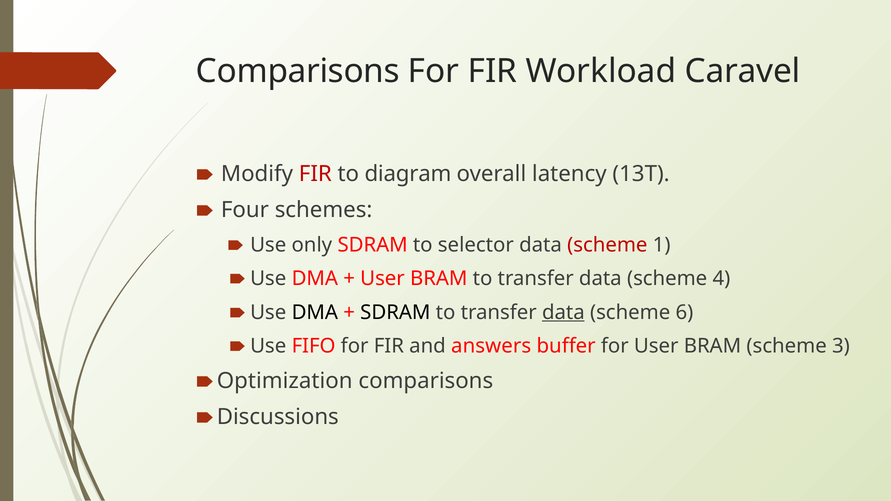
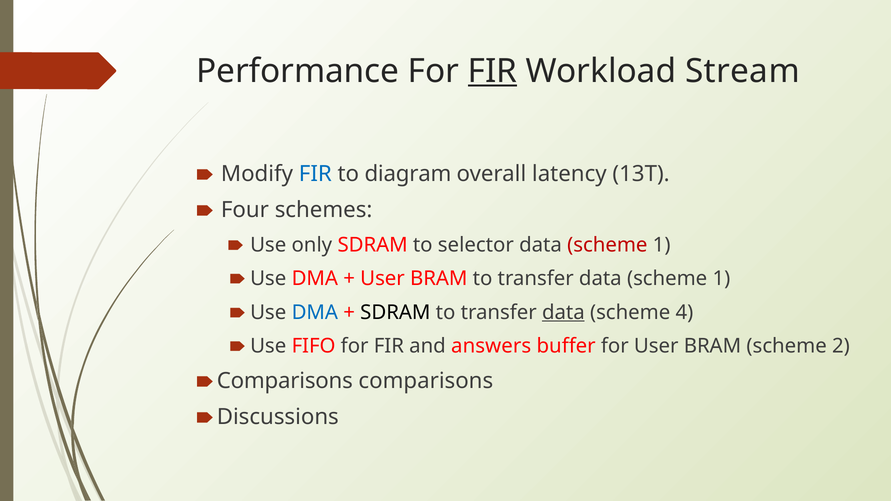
Comparisons at (298, 71): Comparisons -> Performance
FIR at (493, 71) underline: none -> present
Caravel: Caravel -> Stream
FIR at (315, 174) colour: red -> blue
transfer data scheme 4: 4 -> 1
DMA at (315, 312) colour: black -> blue
6: 6 -> 4
3: 3 -> 2
Optimization at (285, 381): Optimization -> Comparisons
